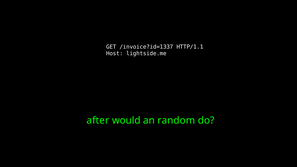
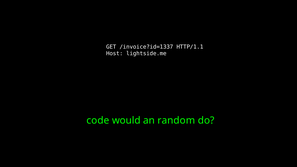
after: after -> code
